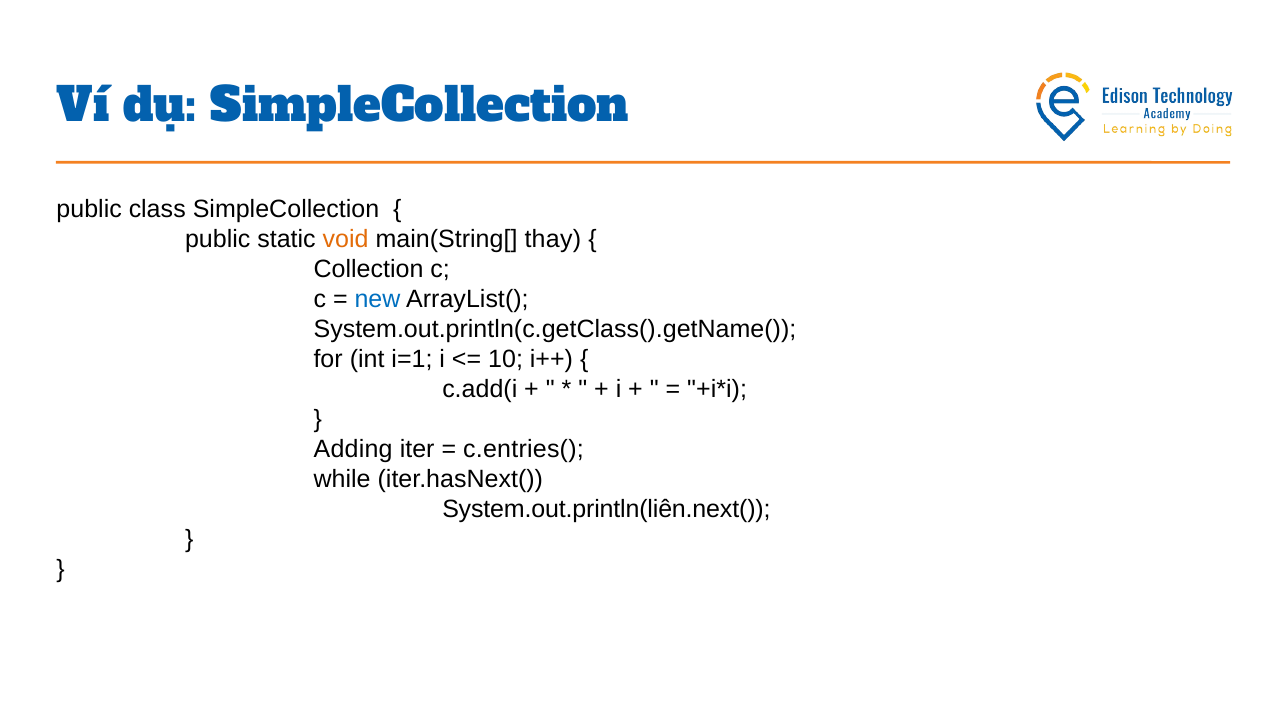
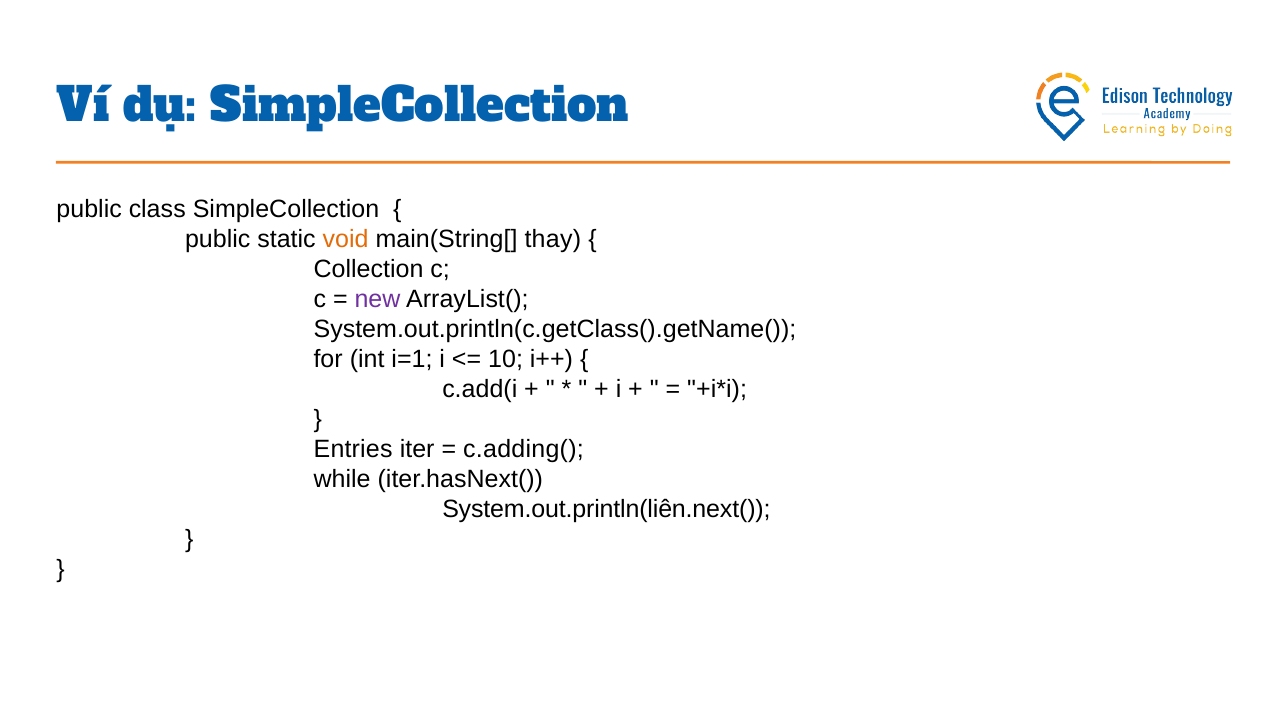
new colour: blue -> purple
Adding: Adding -> Entries
c.entries(: c.entries( -> c.adding(
